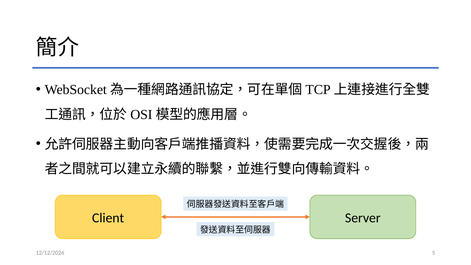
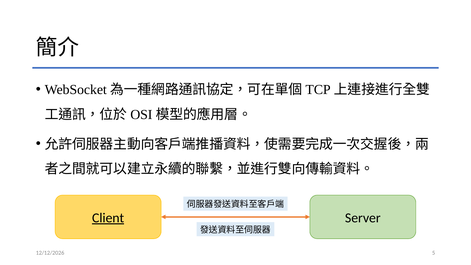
Client underline: none -> present
